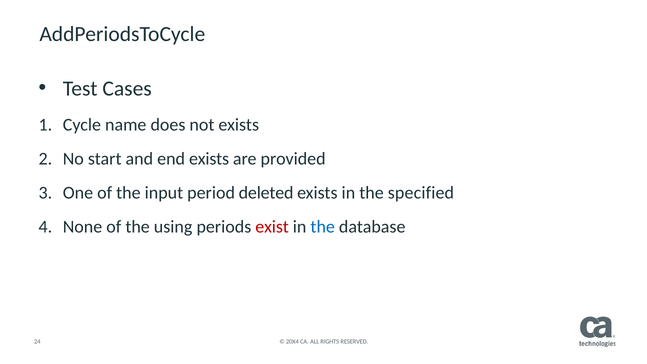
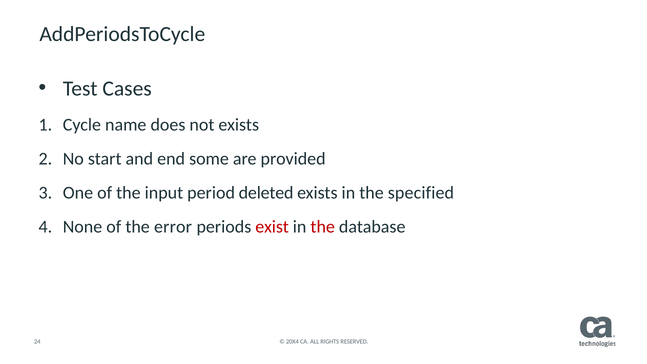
end exists: exists -> some
using: using -> error
the at (323, 227) colour: blue -> red
